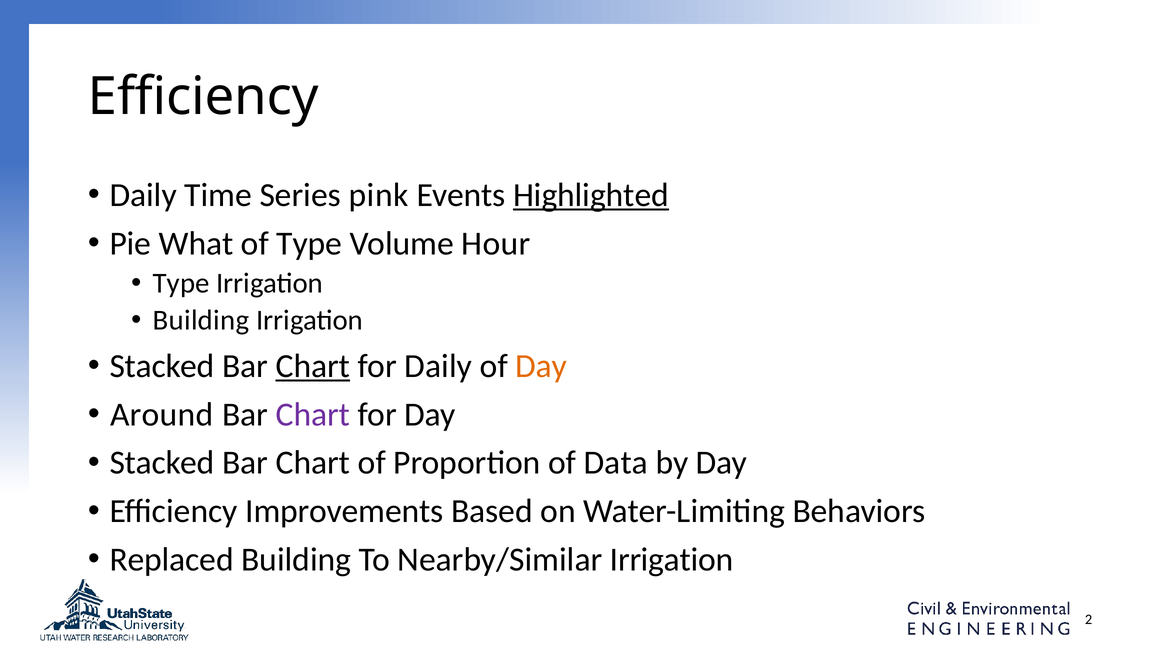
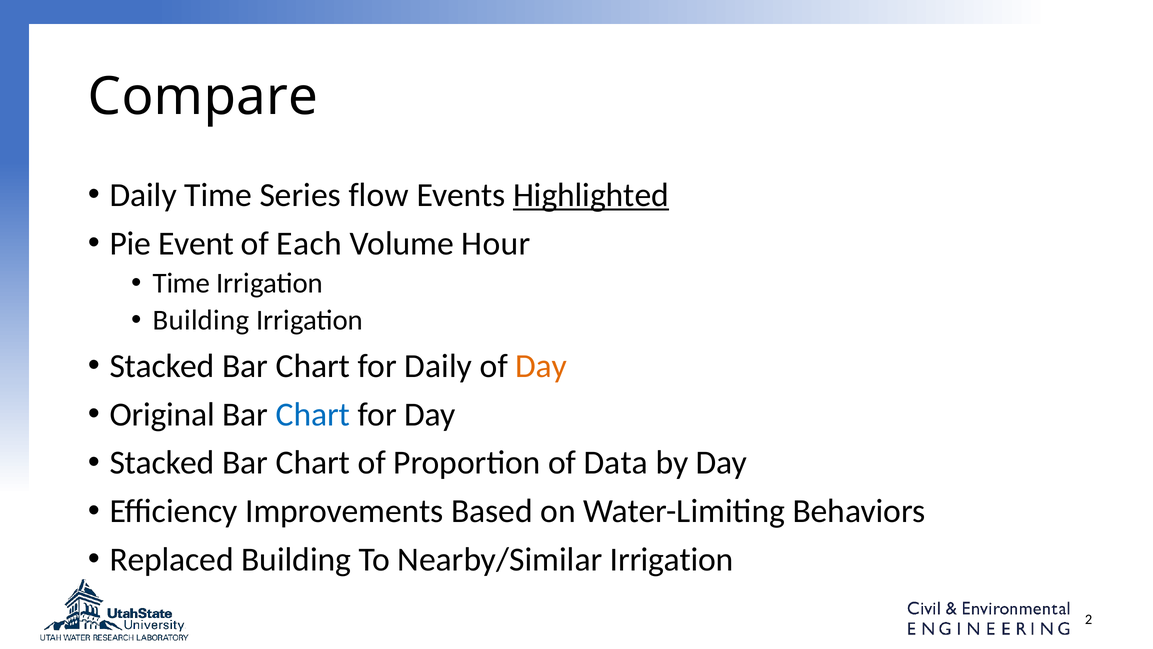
Efficiency at (203, 97): Efficiency -> Compare
pink: pink -> flow
What: What -> Event
of Type: Type -> Each
Type at (181, 283): Type -> Time
Chart at (313, 366) underline: present -> none
Around: Around -> Original
Chart at (313, 414) colour: purple -> blue
